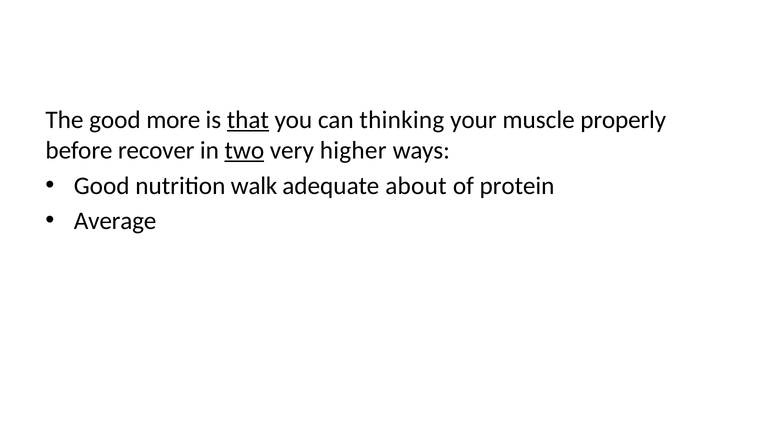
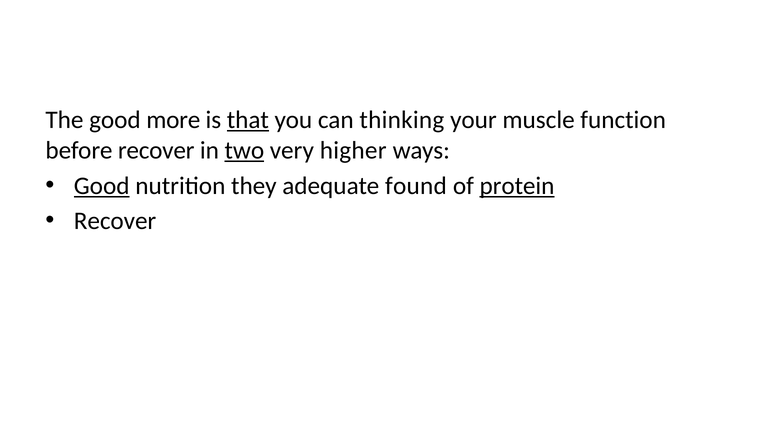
properly: properly -> function
Good at (102, 186) underline: none -> present
walk: walk -> they
about: about -> found
protein underline: none -> present
Average at (115, 221): Average -> Recover
